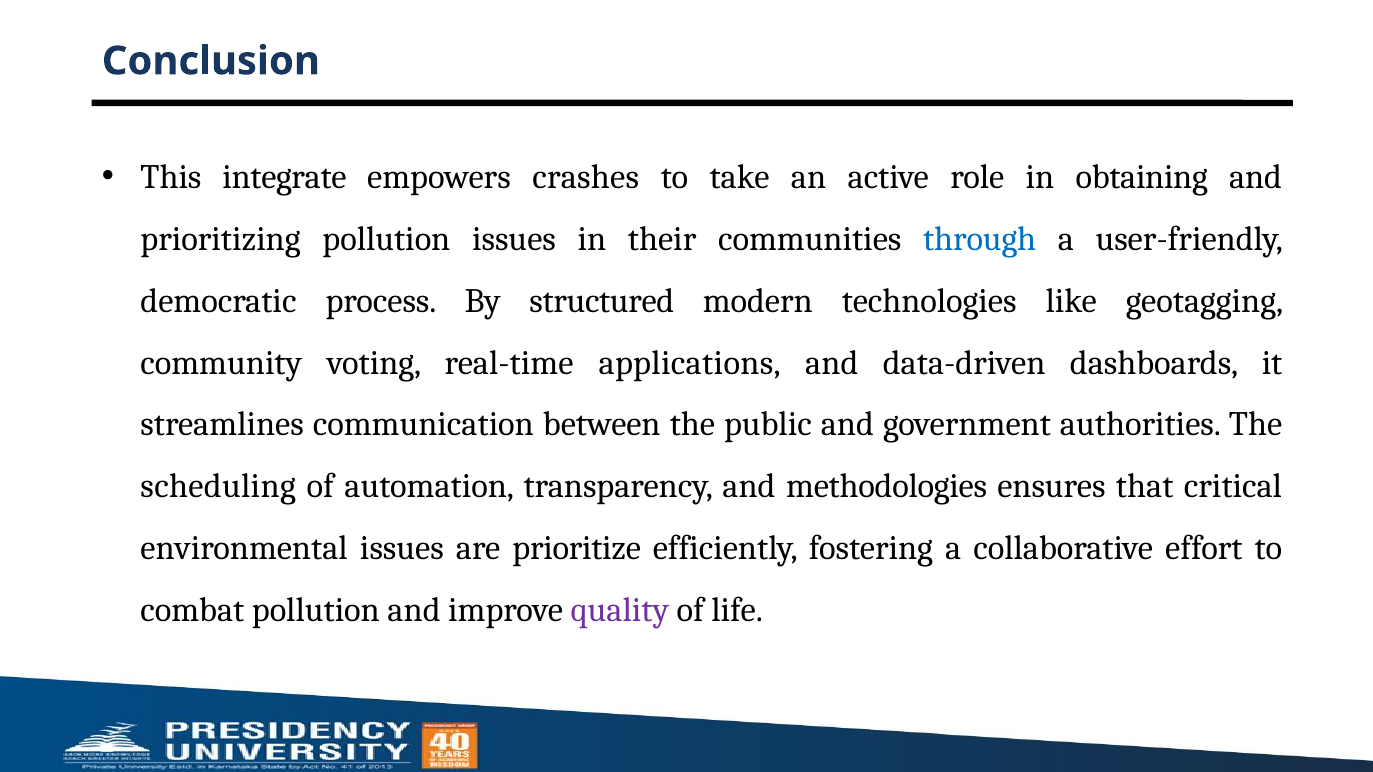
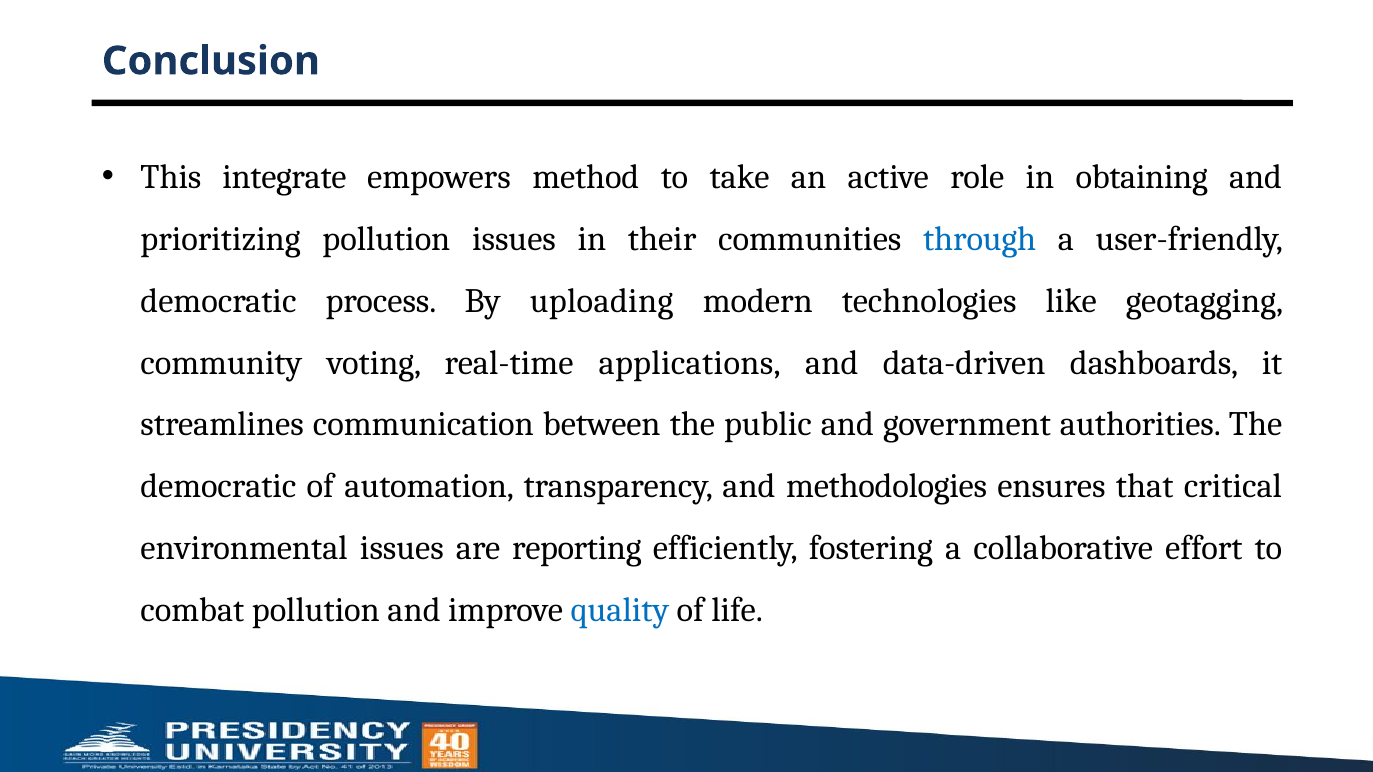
crashes: crashes -> method
structured: structured -> uploading
scheduling at (218, 486): scheduling -> democratic
prioritize: prioritize -> reporting
quality colour: purple -> blue
